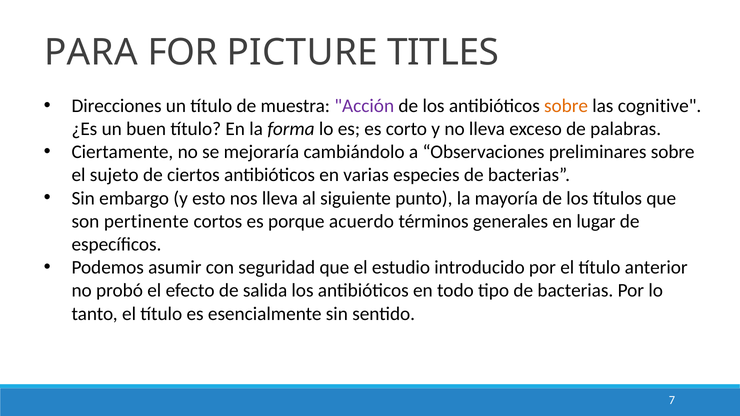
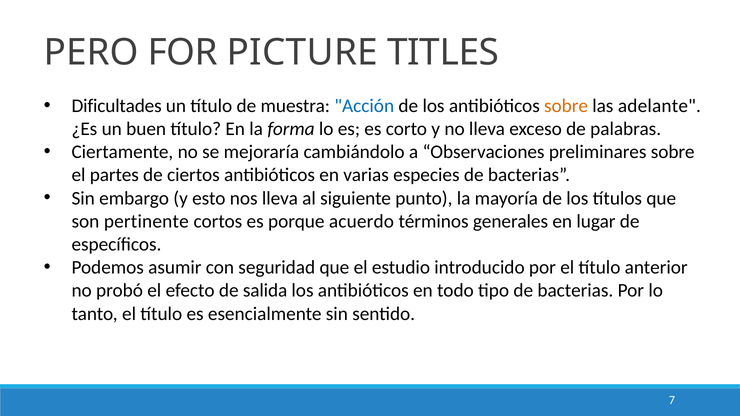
PARA: PARA -> PERO
Direcciones: Direcciones -> Dificultades
Acción colour: purple -> blue
cognitive: cognitive -> adelante
sujeto: sujeto -> partes
